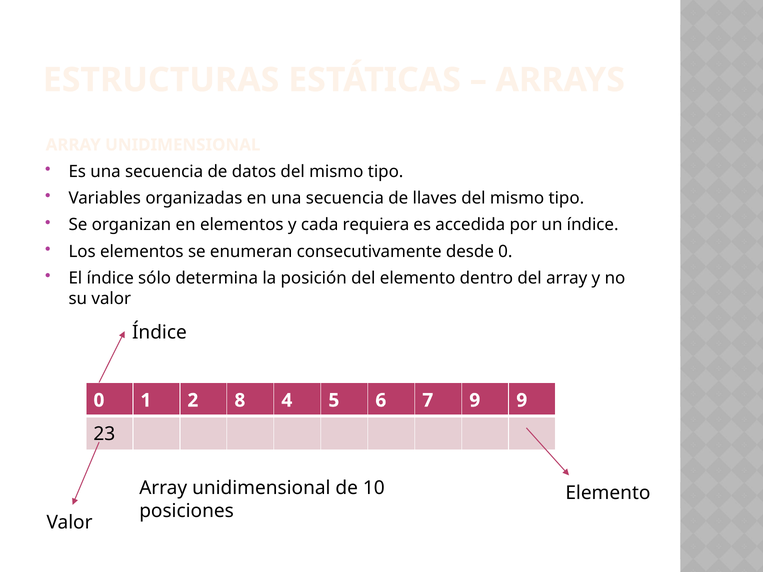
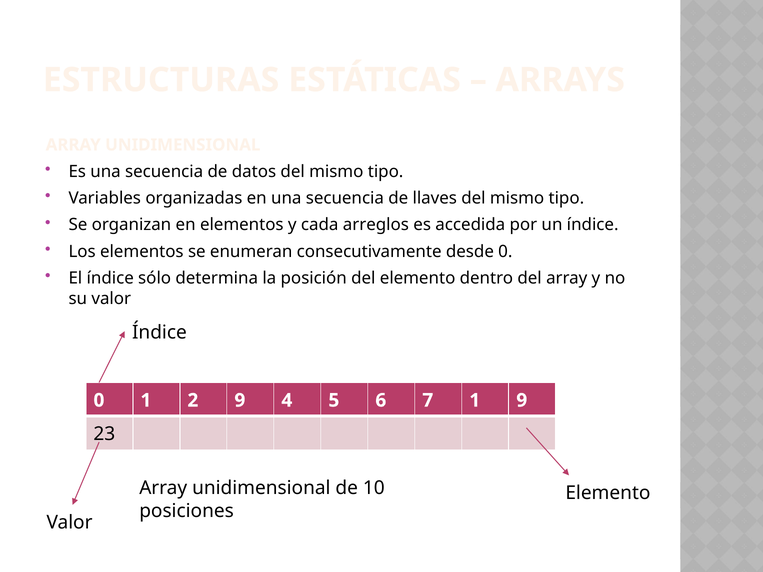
requiera: requiera -> arreglos
2 8: 8 -> 9
7 9: 9 -> 1
